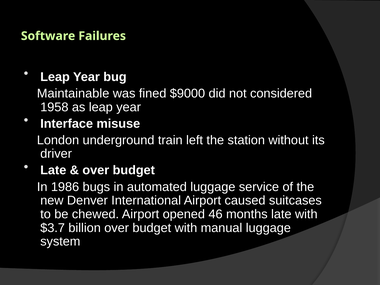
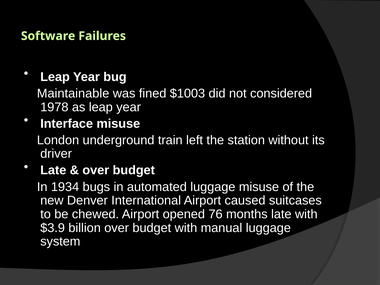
$9000: $9000 -> $1003
1958: 1958 -> 1978
1986: 1986 -> 1934
luggage service: service -> misuse
46: 46 -> 76
$3.7: $3.7 -> $3.9
